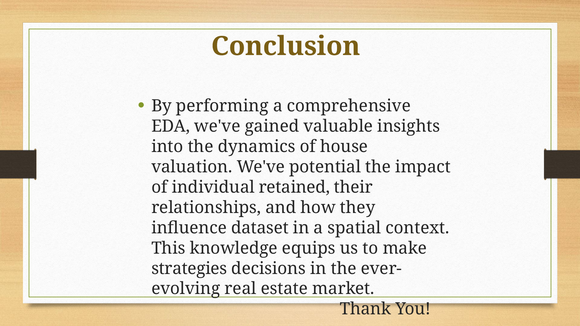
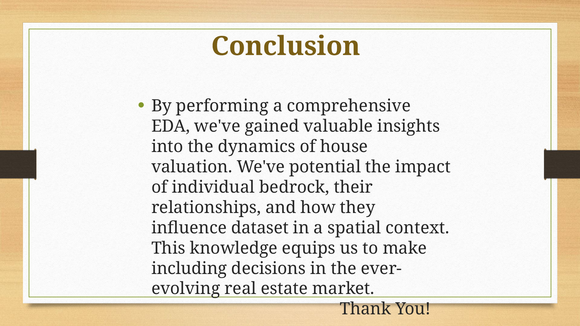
retained: retained -> bedrock
strategies: strategies -> including
